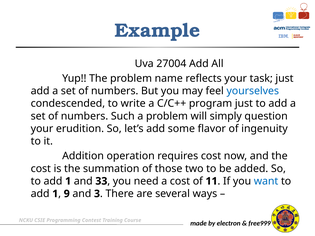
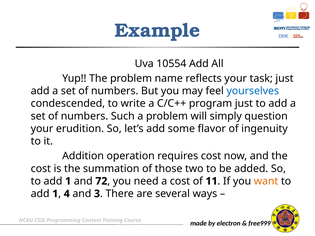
27004: 27004 -> 10554
33: 33 -> 72
want colour: blue -> orange
9: 9 -> 4
